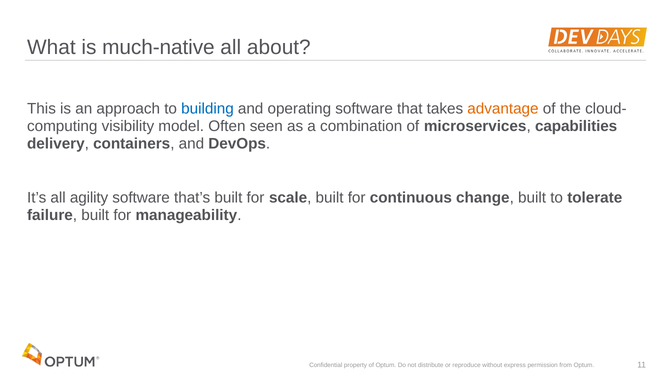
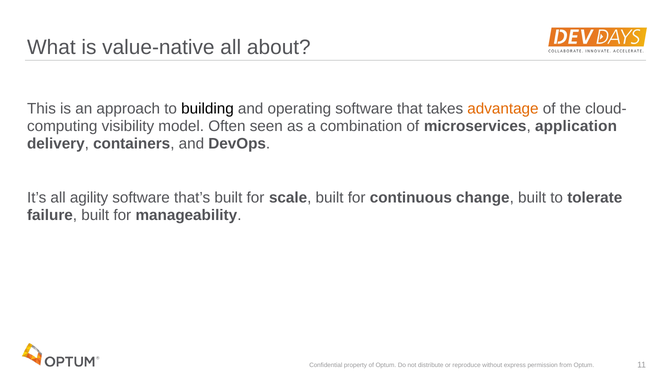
much-native: much-native -> value-native
building colour: blue -> black
capabilities: capabilities -> application
